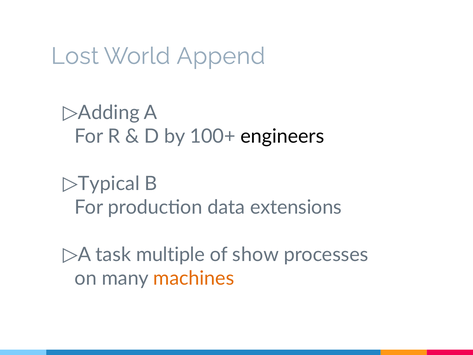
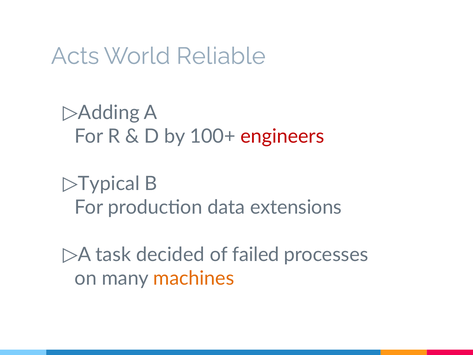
Lost: Lost -> Acts
Append: Append -> Reliable
engineers colour: black -> red
multiple: multiple -> decided
show: show -> failed
